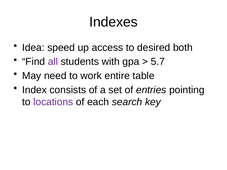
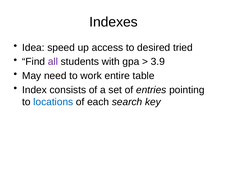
both: both -> tried
5.7: 5.7 -> 3.9
locations colour: purple -> blue
